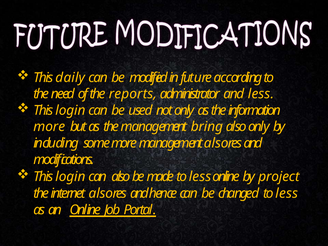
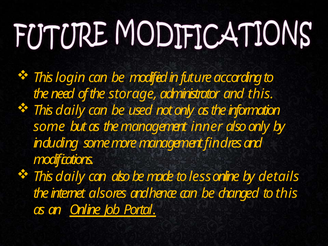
daily: daily -> login
reports: reports -> storage
d less: less -> this
login at (70, 110): login -> daily
more: more -> some
bring: bring -> inner
ent also: also -> find
login at (70, 177): login -> daily
project: project -> details
d to less: less -> this
